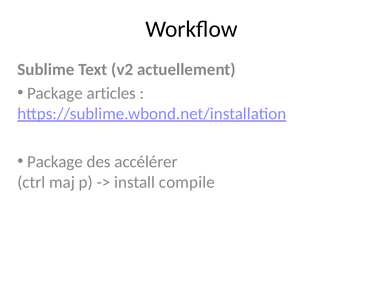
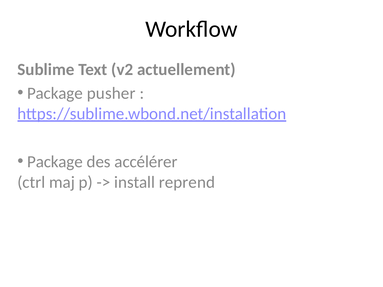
articles: articles -> pusher
compile: compile -> reprend
